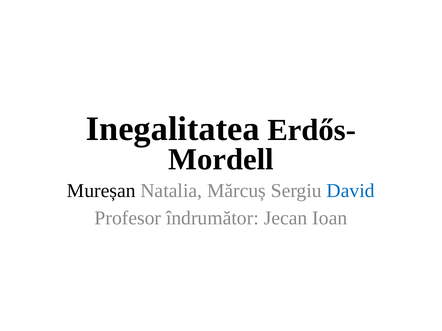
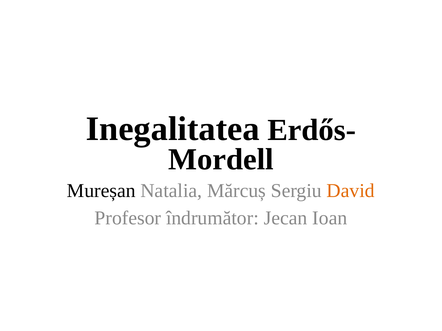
David colour: blue -> orange
